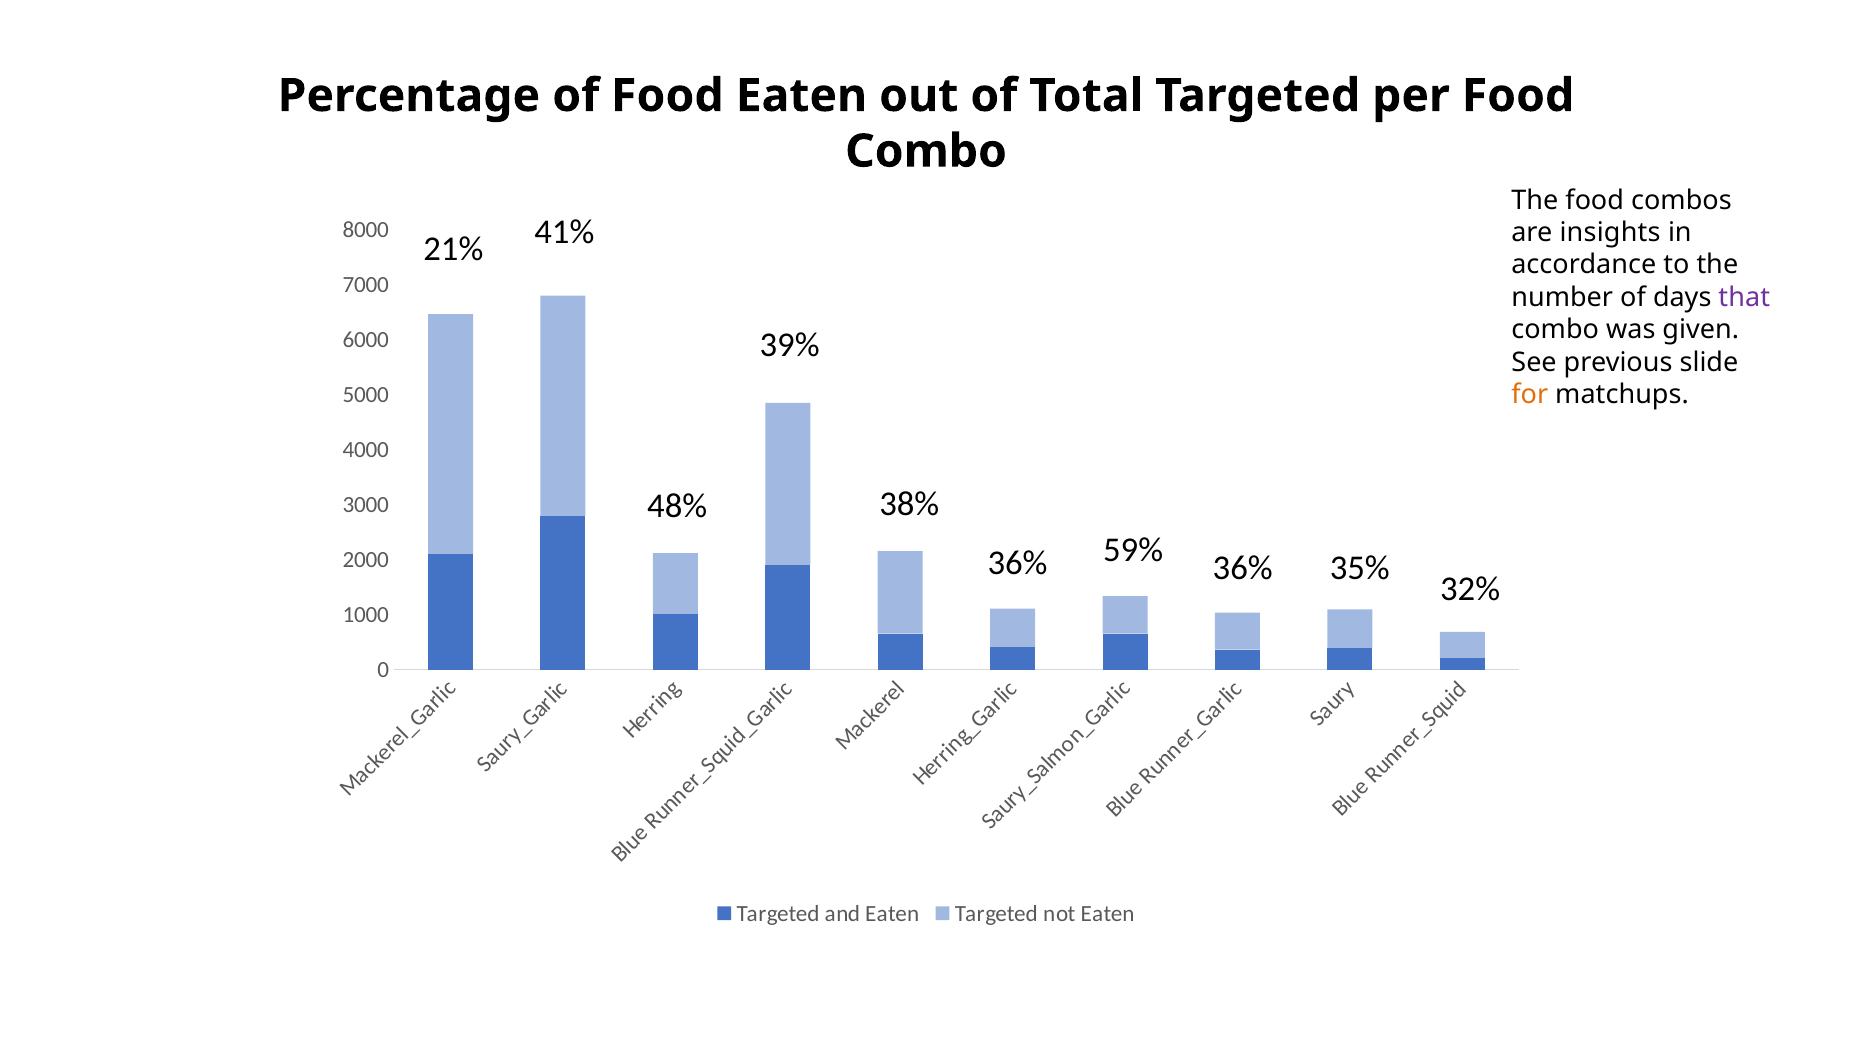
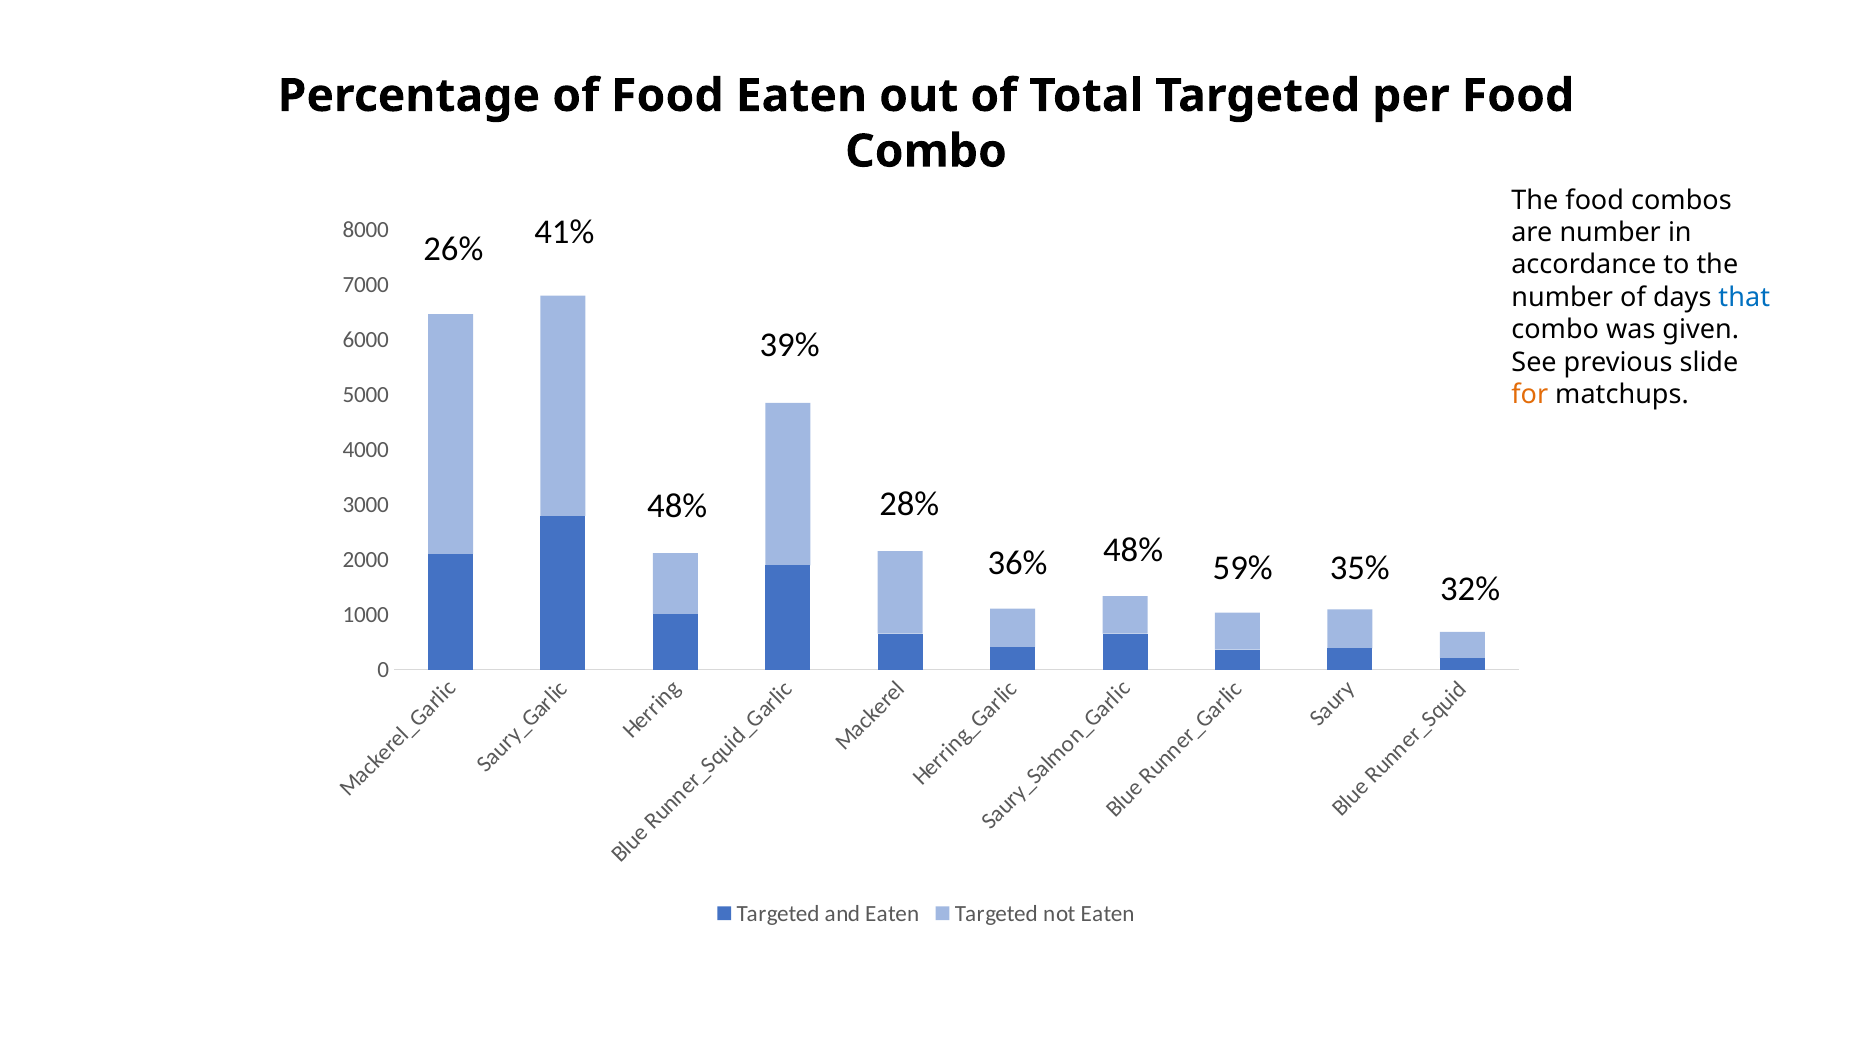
are insights: insights -> number
21%: 21% -> 26%
that colour: purple -> blue
38%: 38% -> 28%
59% at (1133, 550): 59% -> 48%
36% at (1243, 568): 36% -> 59%
